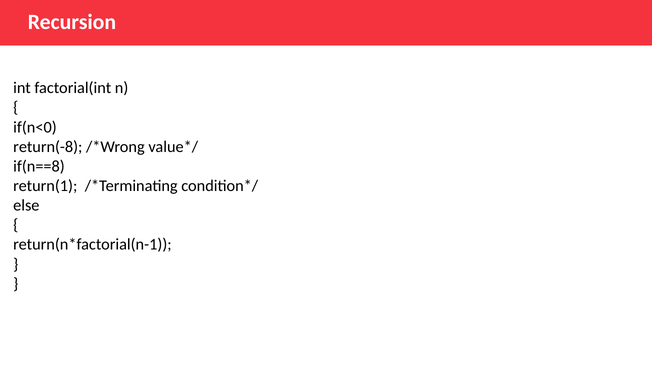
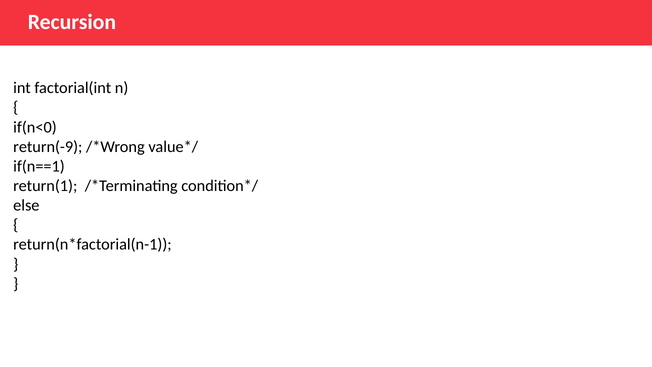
return(-8: return(-8 -> return(-9
if(n==8: if(n==8 -> if(n==1
